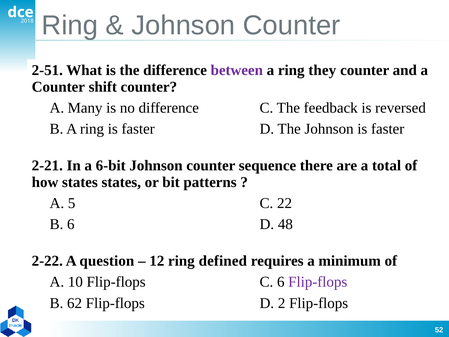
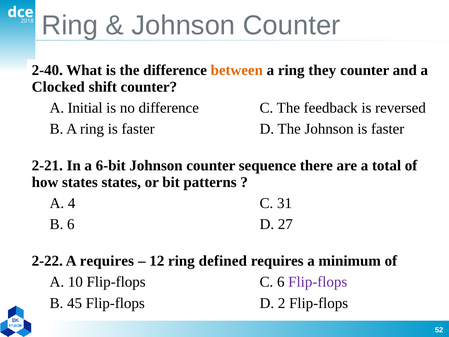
2-51: 2-51 -> 2-40
between colour: purple -> orange
Counter at (58, 87): Counter -> Clocked
Many: Many -> Initial
5: 5 -> 4
22: 22 -> 31
48: 48 -> 27
A question: question -> requires
62: 62 -> 45
